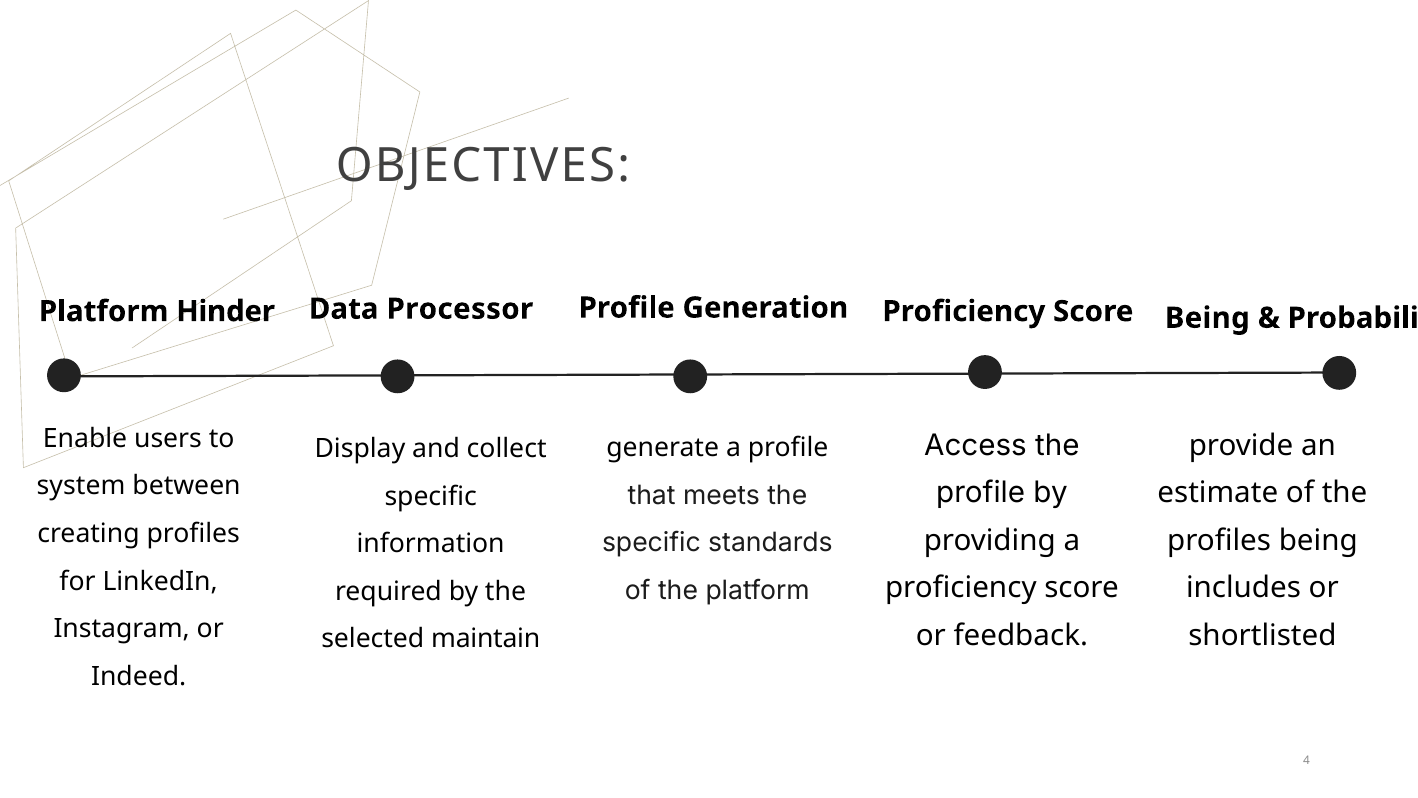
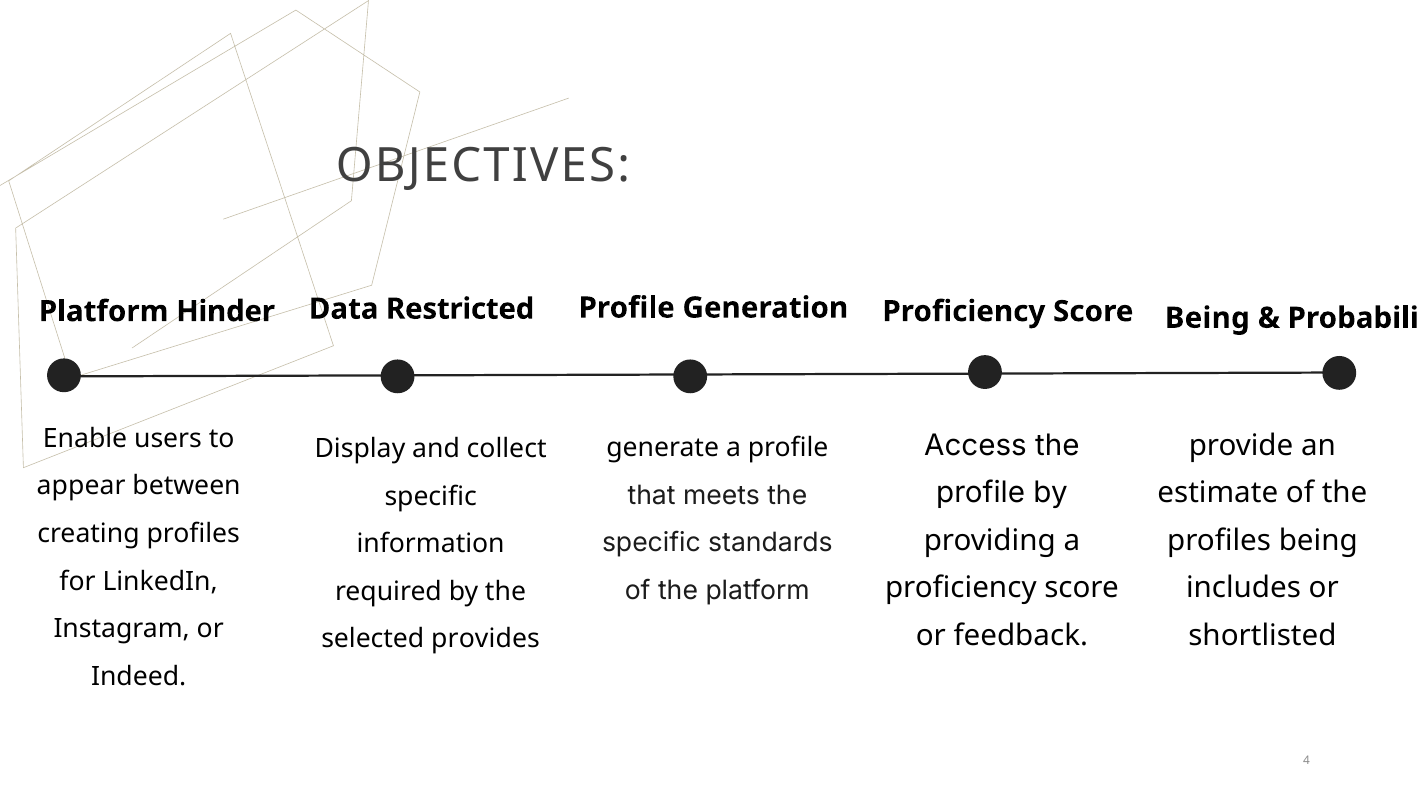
Processor: Processor -> Restricted
system: system -> appear
maintain: maintain -> provides
